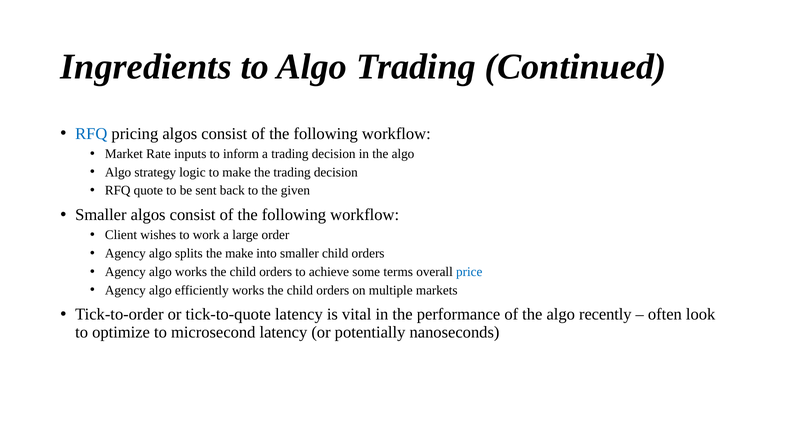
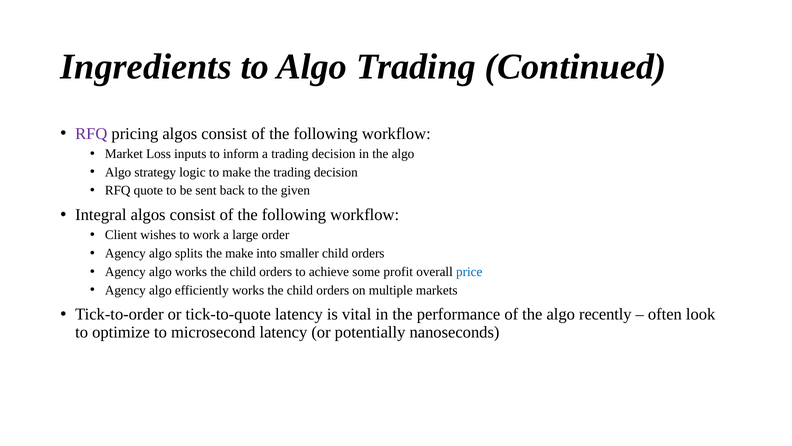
RFQ at (91, 133) colour: blue -> purple
Rate: Rate -> Loss
Smaller at (101, 215): Smaller -> Integral
terms: terms -> profit
